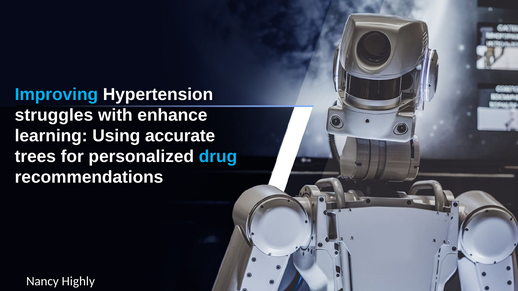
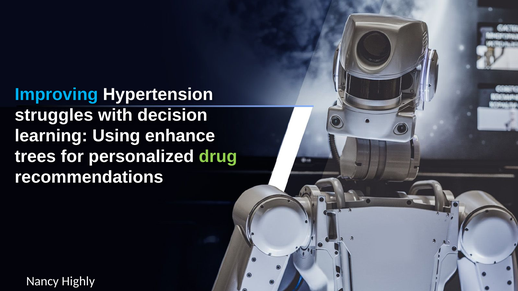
enhance: enhance -> decision
accurate: accurate -> enhance
drug colour: light blue -> light green
